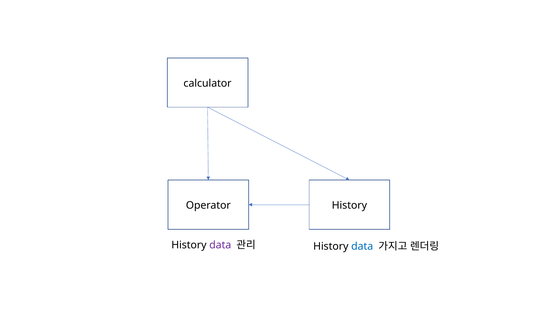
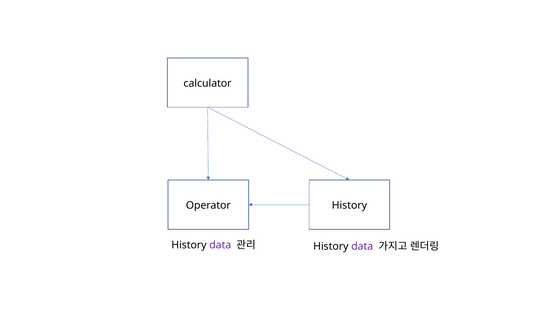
data at (362, 247) colour: blue -> purple
